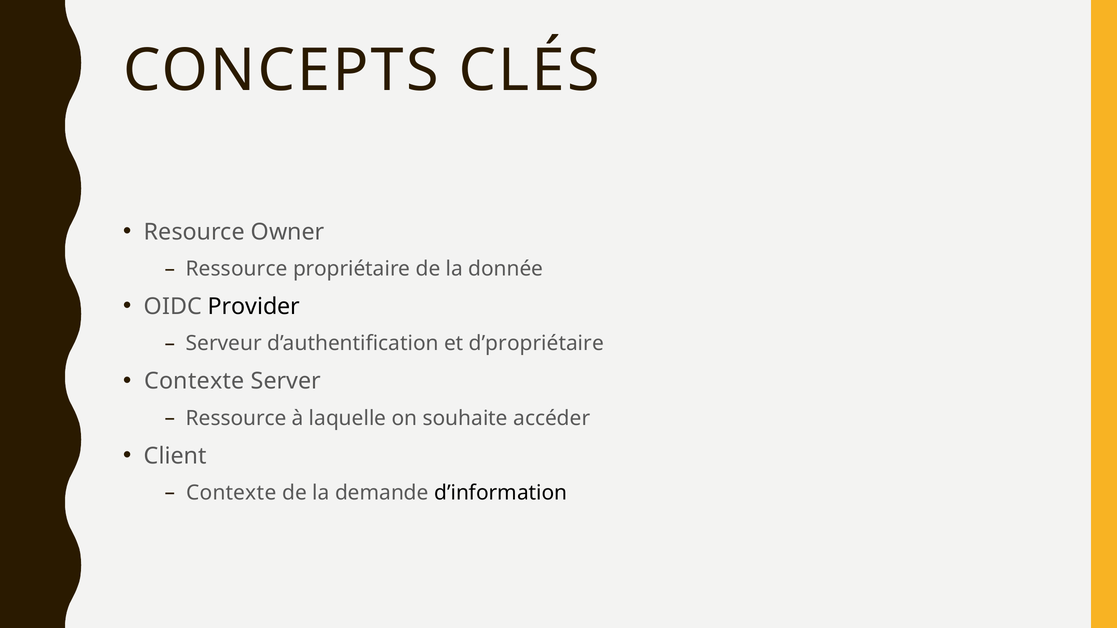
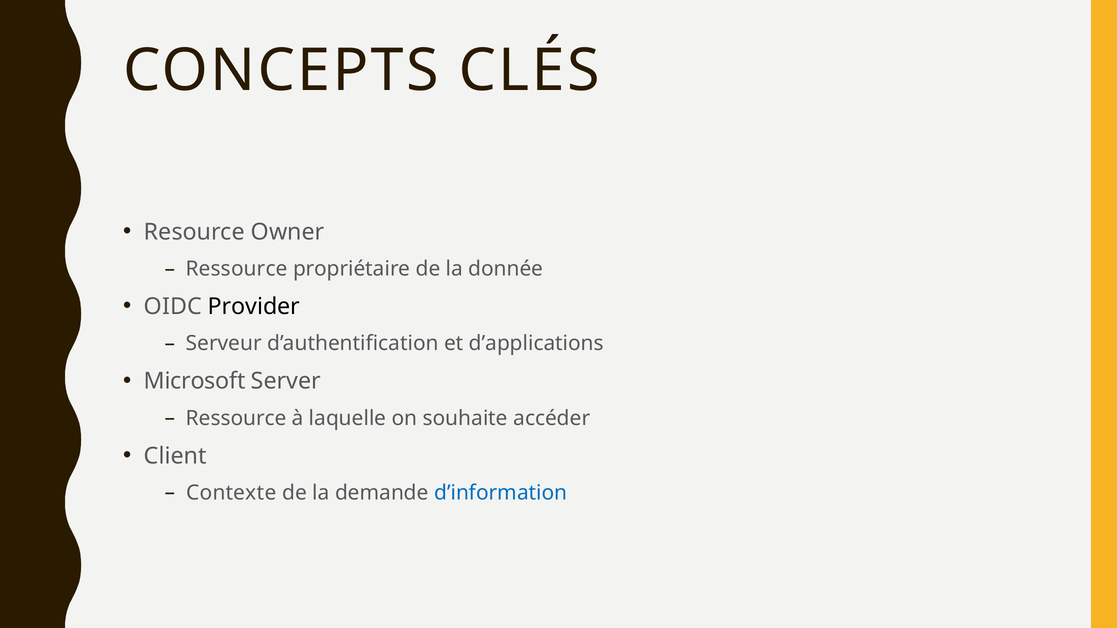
d’propriétaire: d’propriétaire -> d’applications
Contexte at (194, 381): Contexte -> Microsoft
d’information colour: black -> blue
